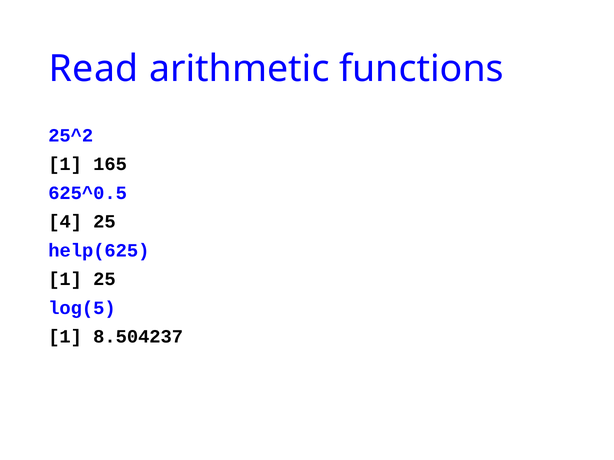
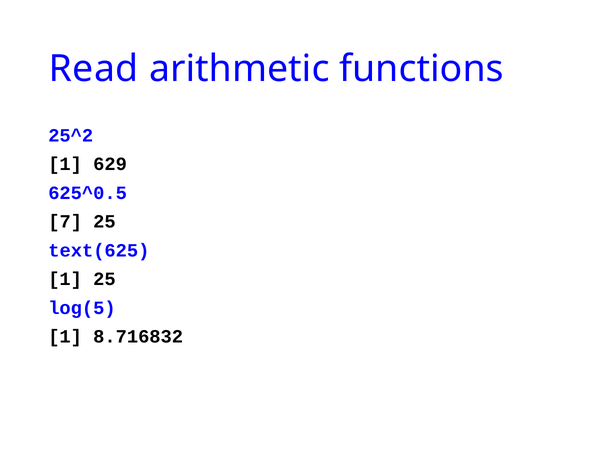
165: 165 -> 629
4: 4 -> 7
help(625: help(625 -> text(625
8.504237: 8.504237 -> 8.716832
